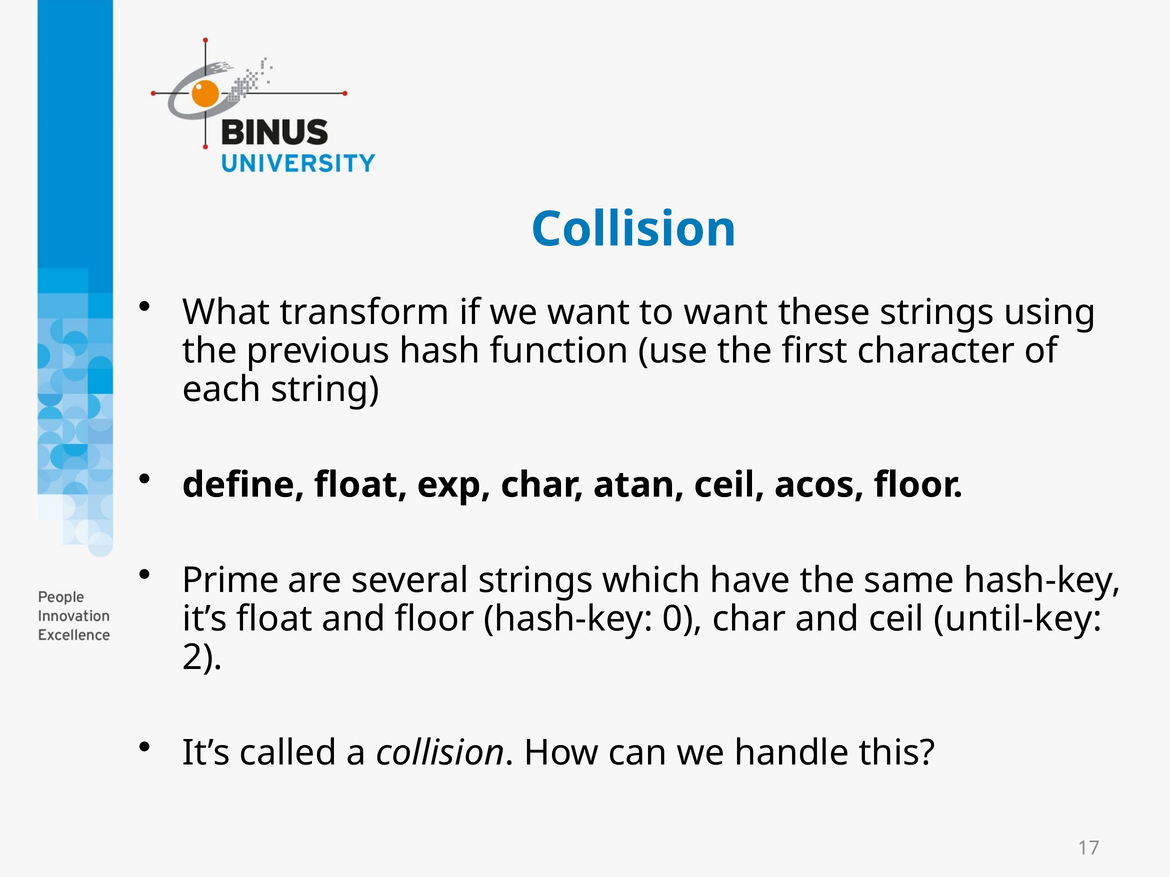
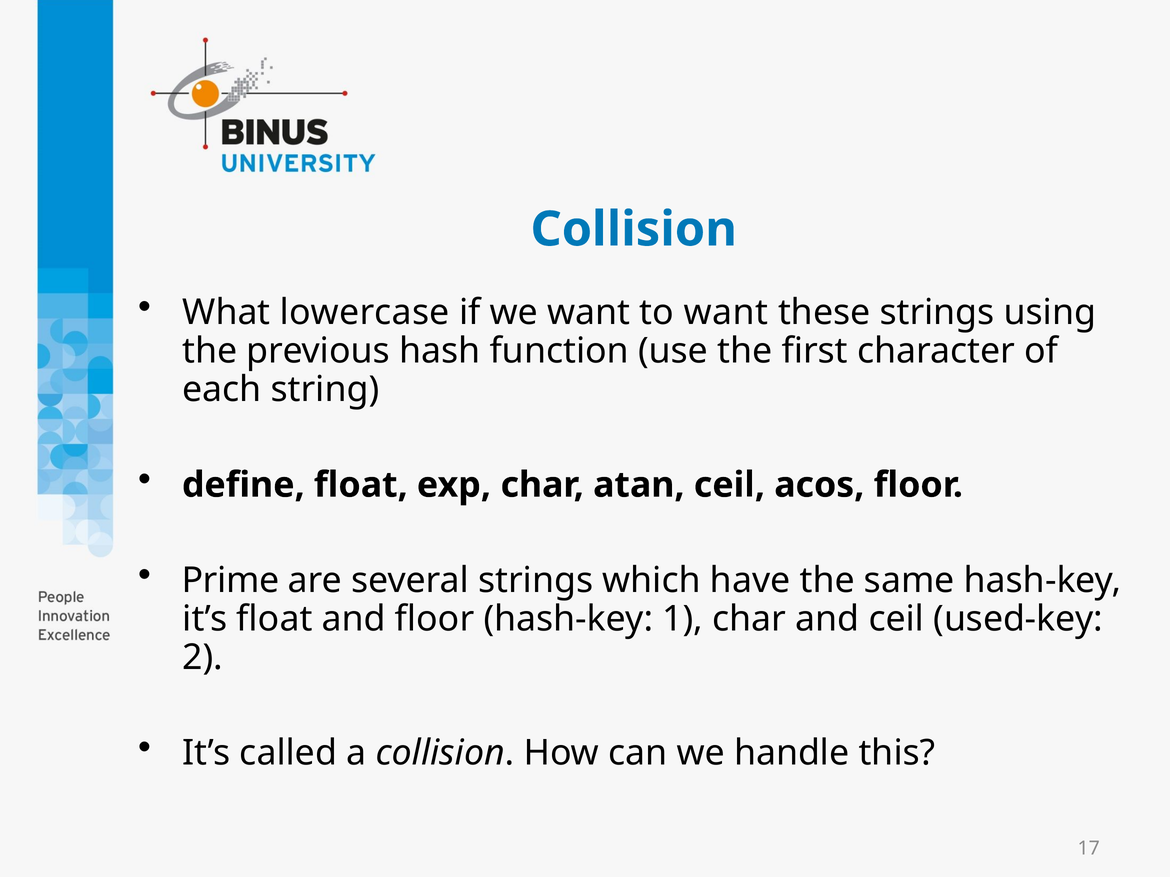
transform: transform -> lowercase
0: 0 -> 1
until-key: until-key -> used-key
